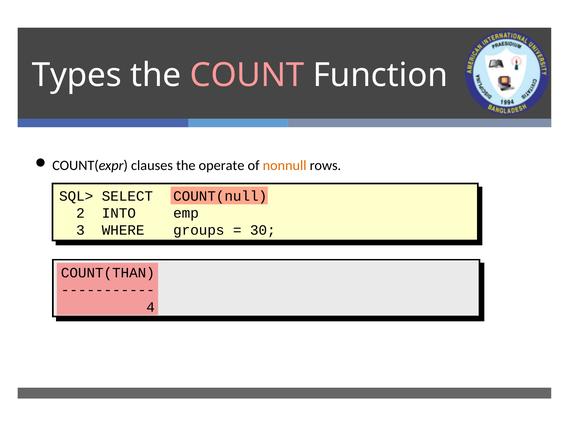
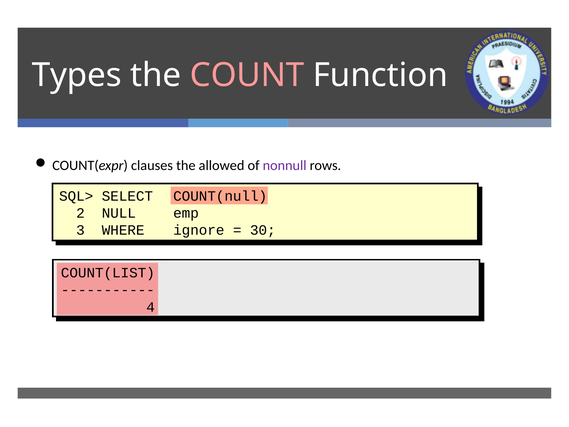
operate: operate -> allowed
nonnull colour: orange -> purple
INTO: INTO -> NULL
groups: groups -> ignore
COUNT(THAN: COUNT(THAN -> COUNT(LIST
